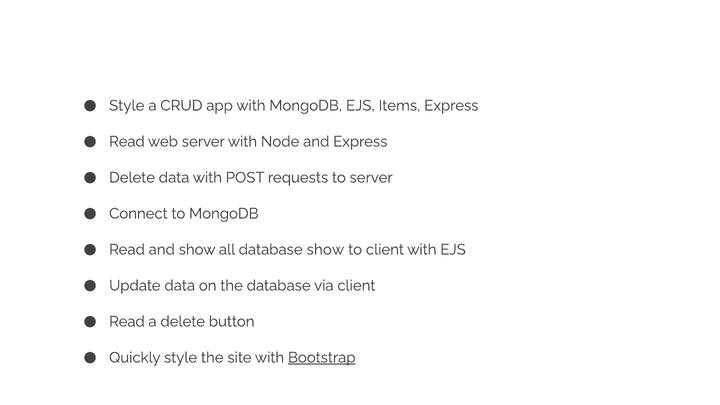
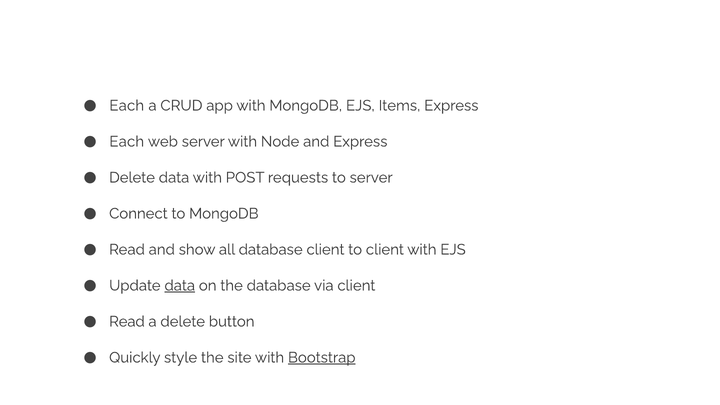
Style at (127, 106): Style -> Each
Read at (127, 142): Read -> Each
database show: show -> client
data at (180, 286) underline: none -> present
